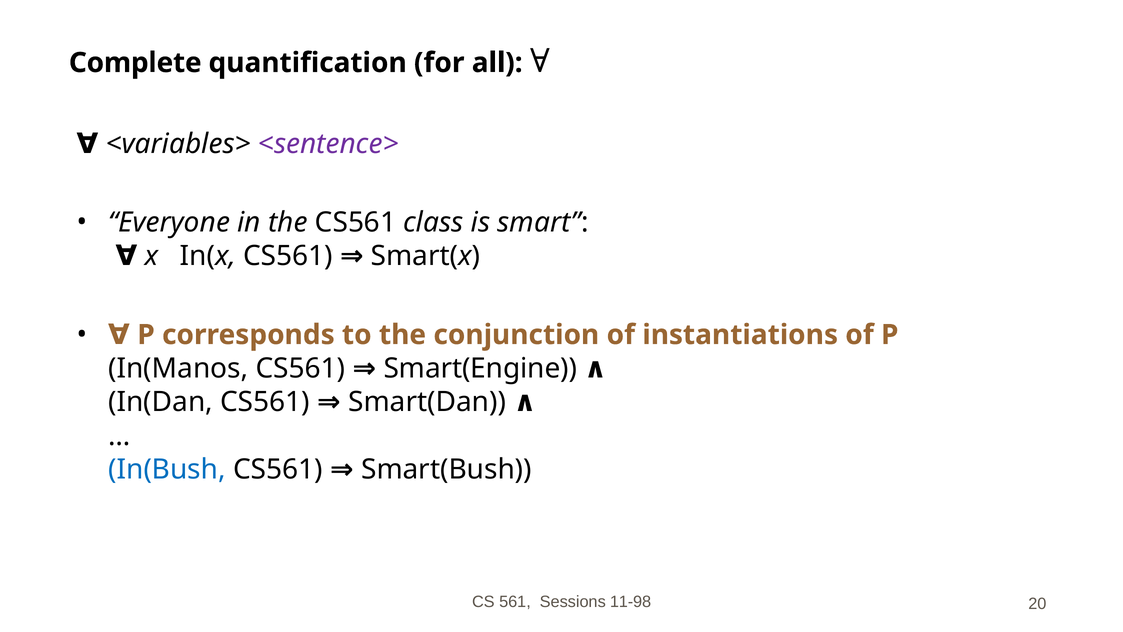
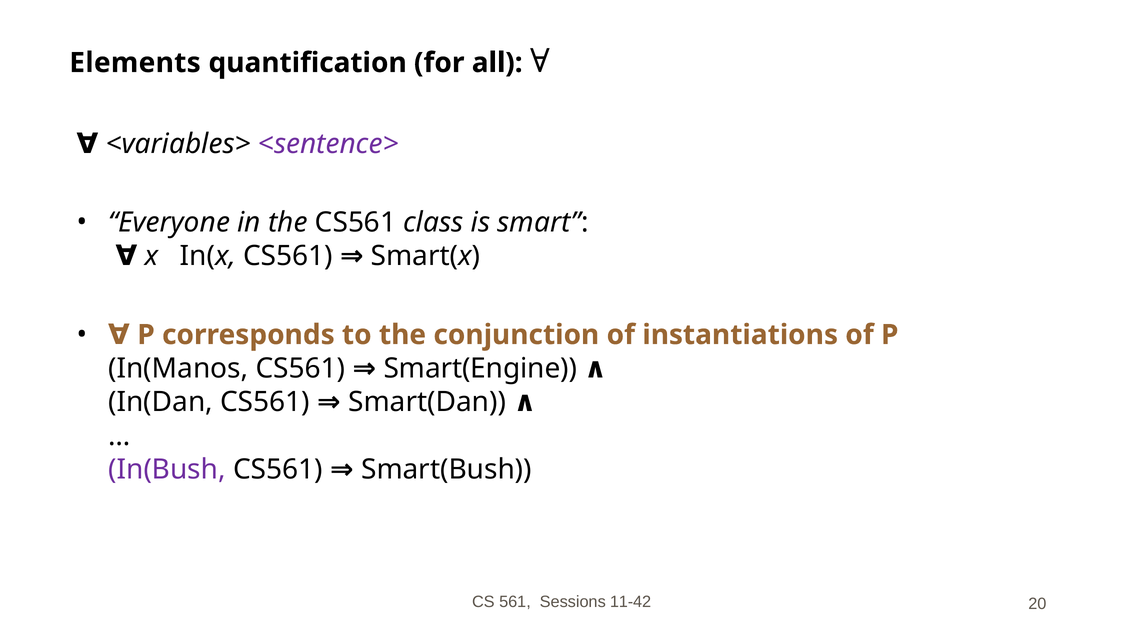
Complete: Complete -> Elements
In(Bush colour: blue -> purple
11-98: 11-98 -> 11-42
